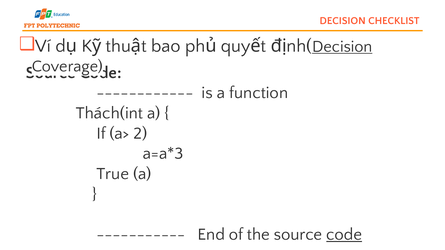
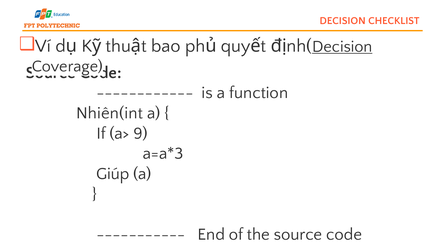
Thách(int: Thách(int -> Nhiên(int
2: 2 -> 9
True: True -> Giúp
code at (344, 235) underline: present -> none
